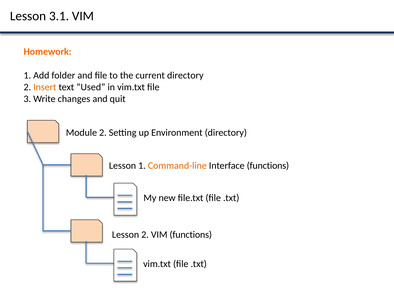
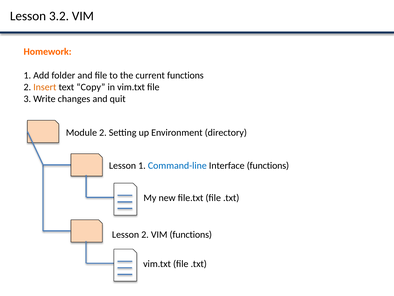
3.1: 3.1 -> 3.2
current directory: directory -> functions
Used: Used -> Copy
Command-line colour: orange -> blue
